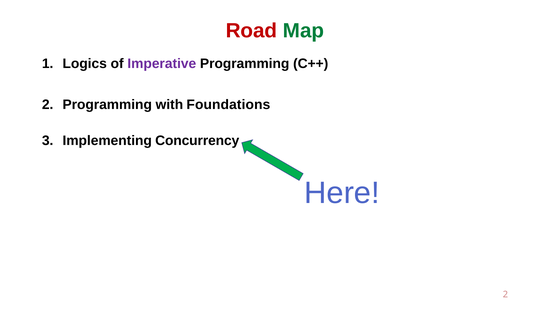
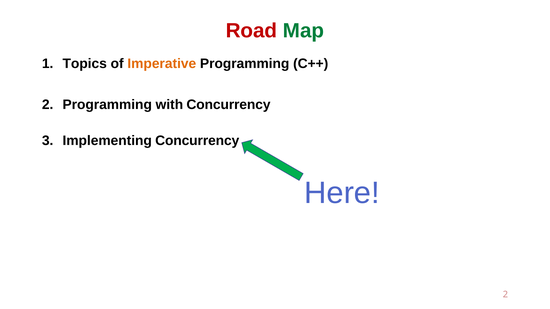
Logics: Logics -> Topics
Imperative colour: purple -> orange
with Foundations: Foundations -> Concurrency
